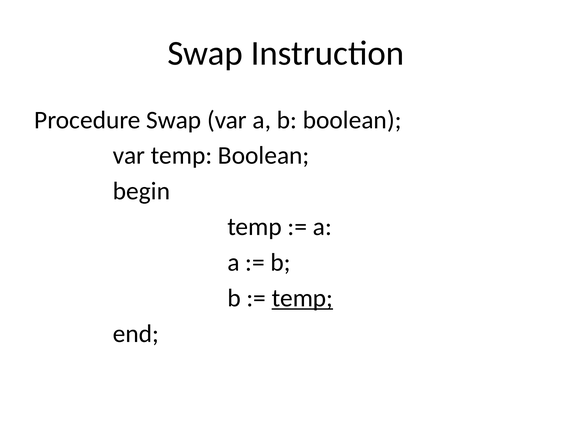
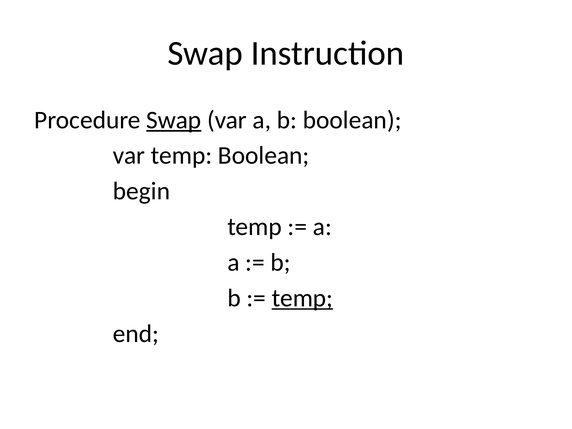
Swap at (174, 120) underline: none -> present
